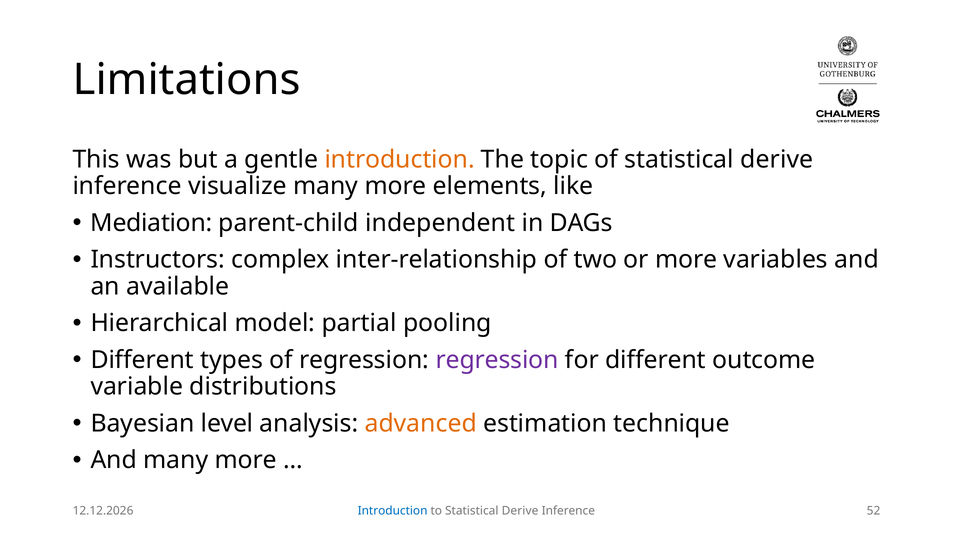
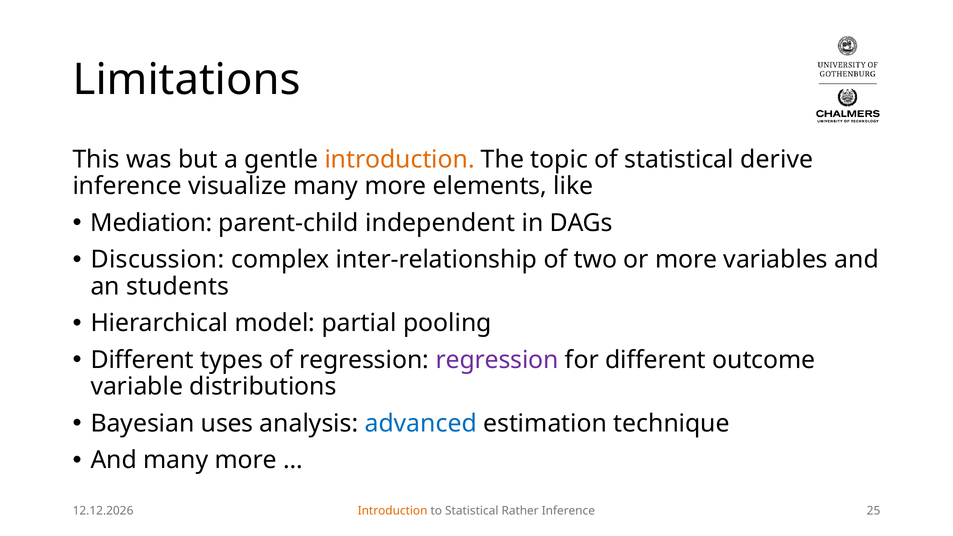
Instructors: Instructors -> Discussion
available: available -> students
level: level -> uses
advanced colour: orange -> blue
Introduction at (393, 511) colour: blue -> orange
to Statistical Derive: Derive -> Rather
52: 52 -> 25
